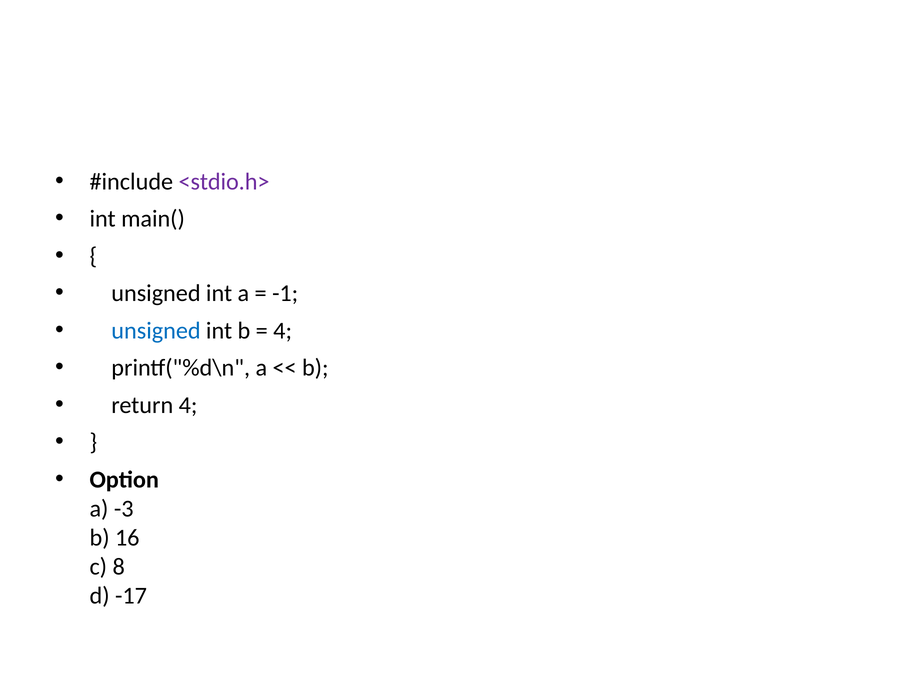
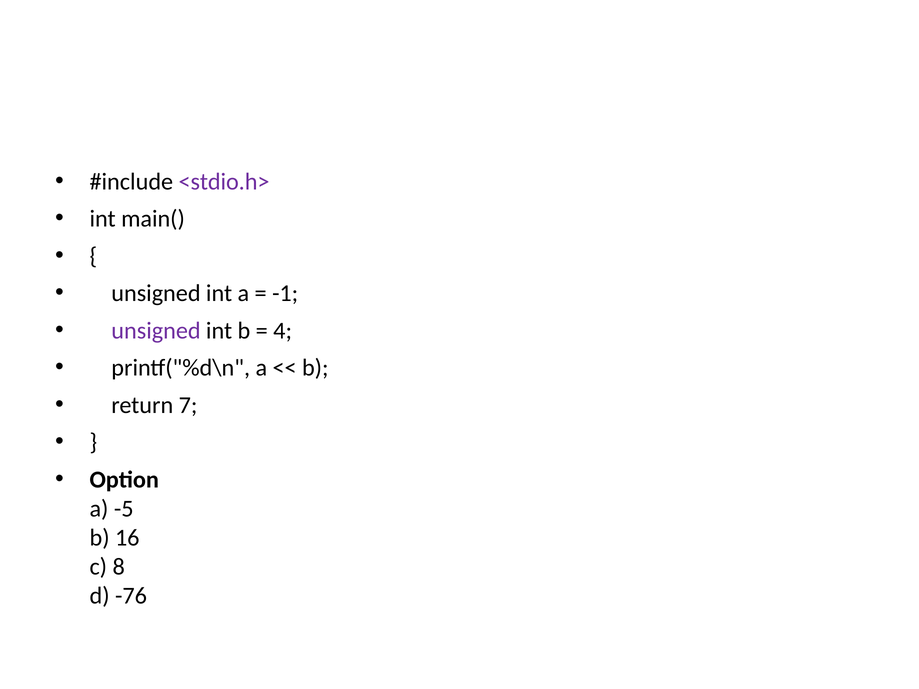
unsigned at (156, 331) colour: blue -> purple
return 4: 4 -> 7
-3: -3 -> -5
-17: -17 -> -76
